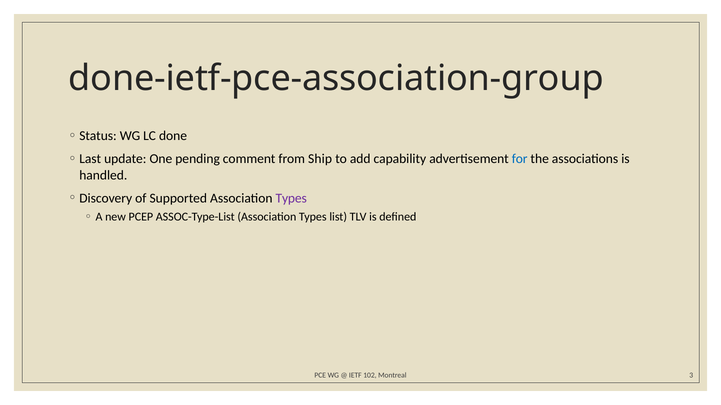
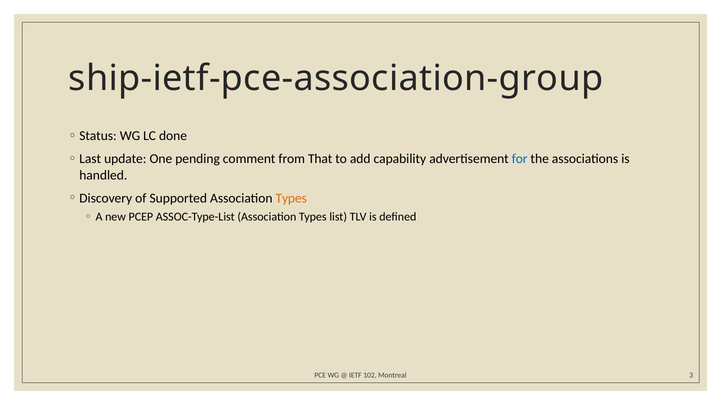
done-ietf-pce-association-group: done-ietf-pce-association-group -> ship-ietf-pce-association-group
Ship: Ship -> That
Types at (291, 198) colour: purple -> orange
